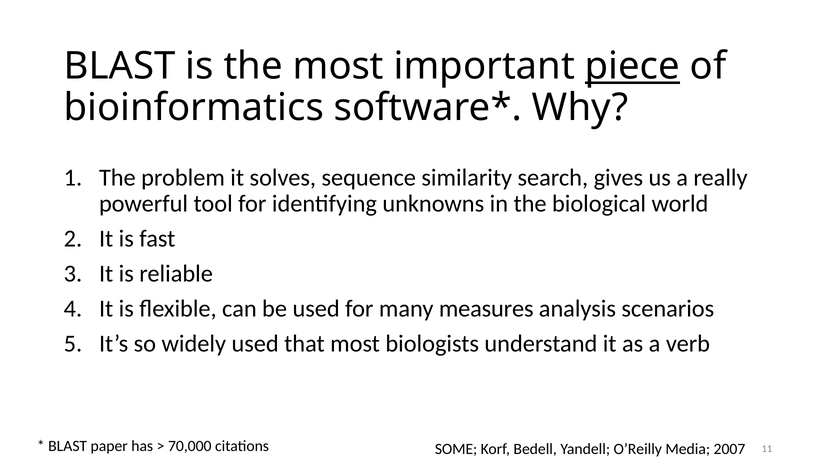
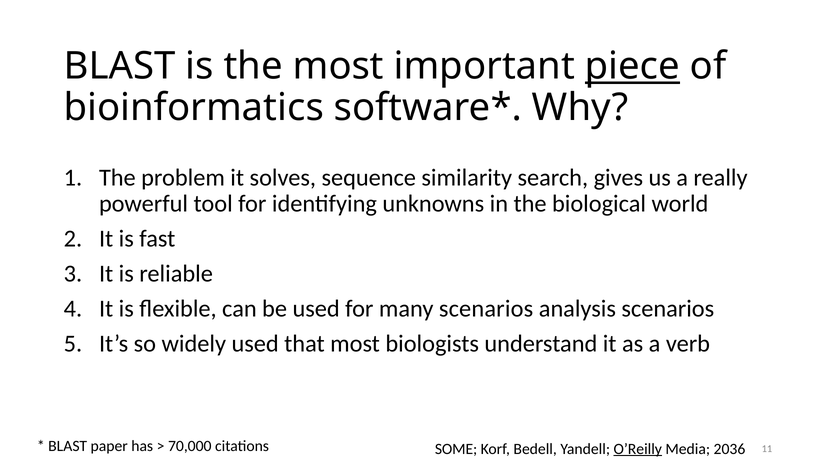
many measures: measures -> scenarios
O’Reilly underline: none -> present
2007: 2007 -> 2036
